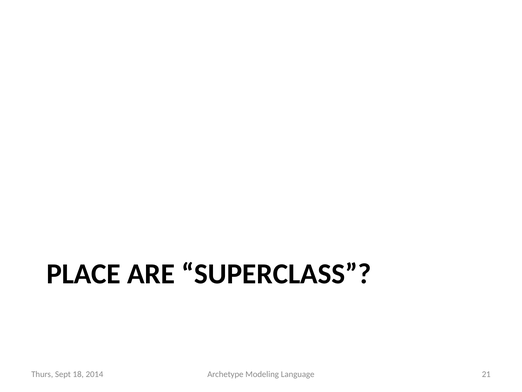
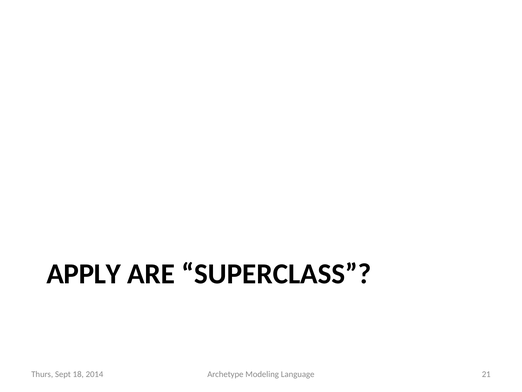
PLACE: PLACE -> APPLY
